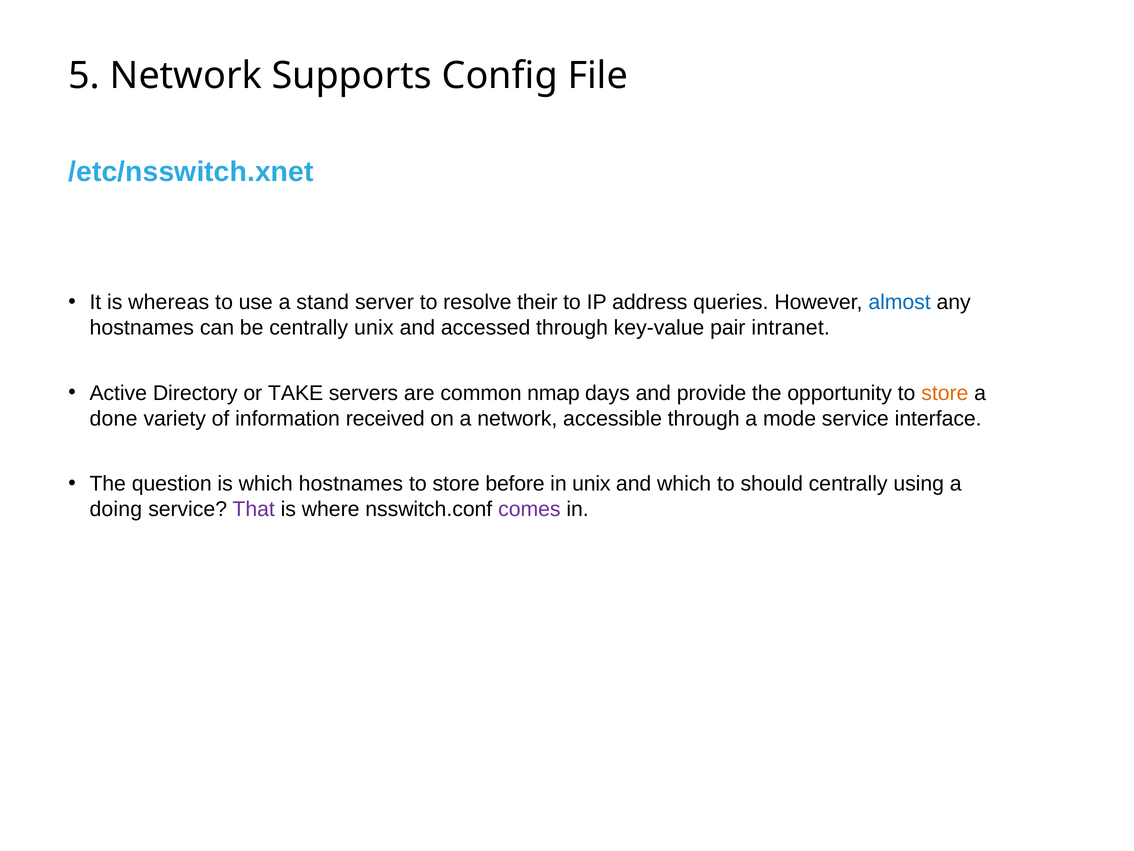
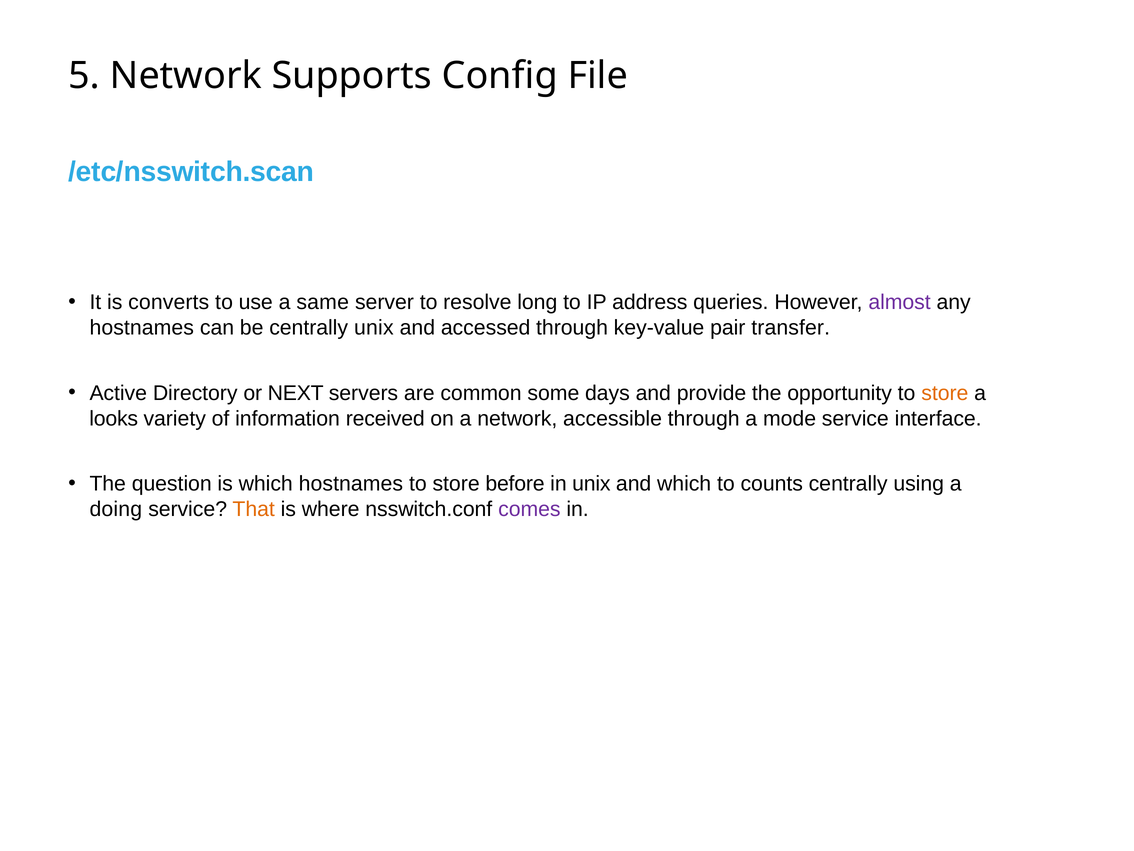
/etc/nsswitch.xnet: /etc/nsswitch.xnet -> /etc/nsswitch.scan
whereas: whereas -> converts
stand: stand -> same
their: their -> long
almost colour: blue -> purple
intranet: intranet -> transfer
TAKE: TAKE -> NEXT
nmap: nmap -> some
done: done -> looks
should: should -> counts
That colour: purple -> orange
